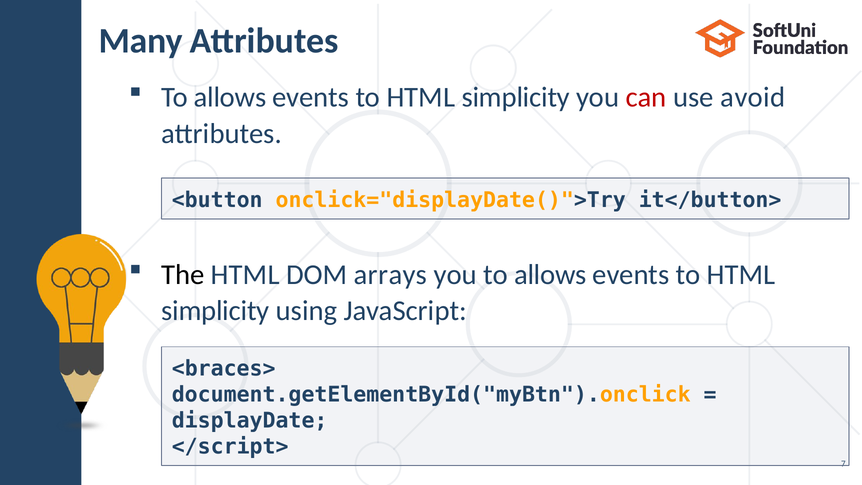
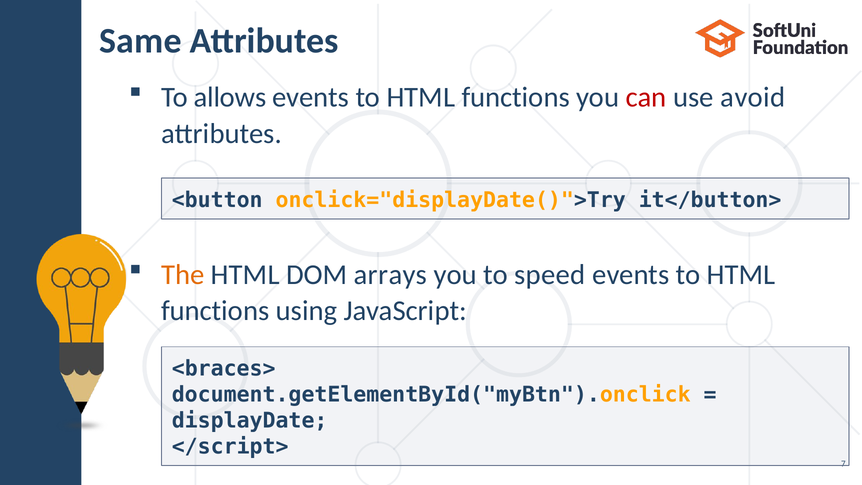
Many: Many -> Same
simplicity at (516, 97): simplicity -> functions
The colour: black -> orange
you to allows: allows -> speed
simplicity at (215, 311): simplicity -> functions
